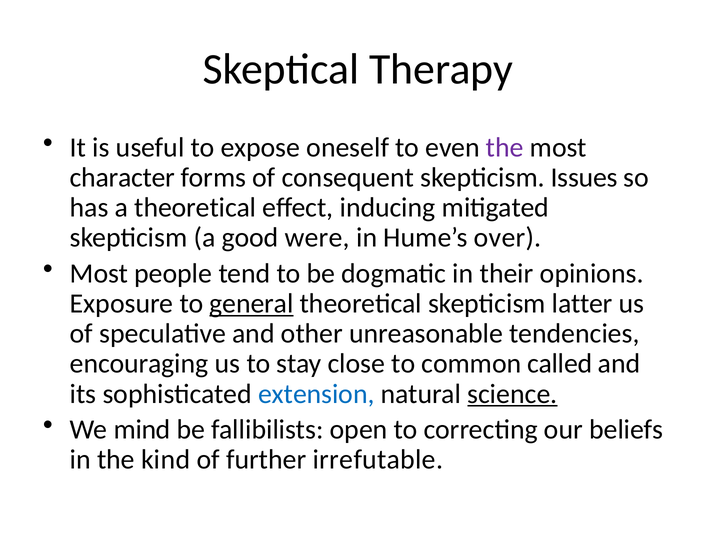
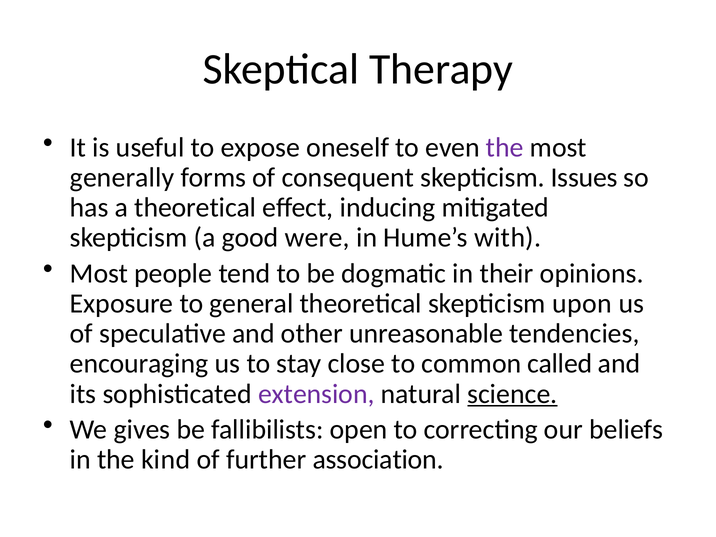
character: character -> generally
over: over -> with
general underline: present -> none
latter: latter -> upon
extension colour: blue -> purple
mind: mind -> gives
irrefutable: irrefutable -> association
